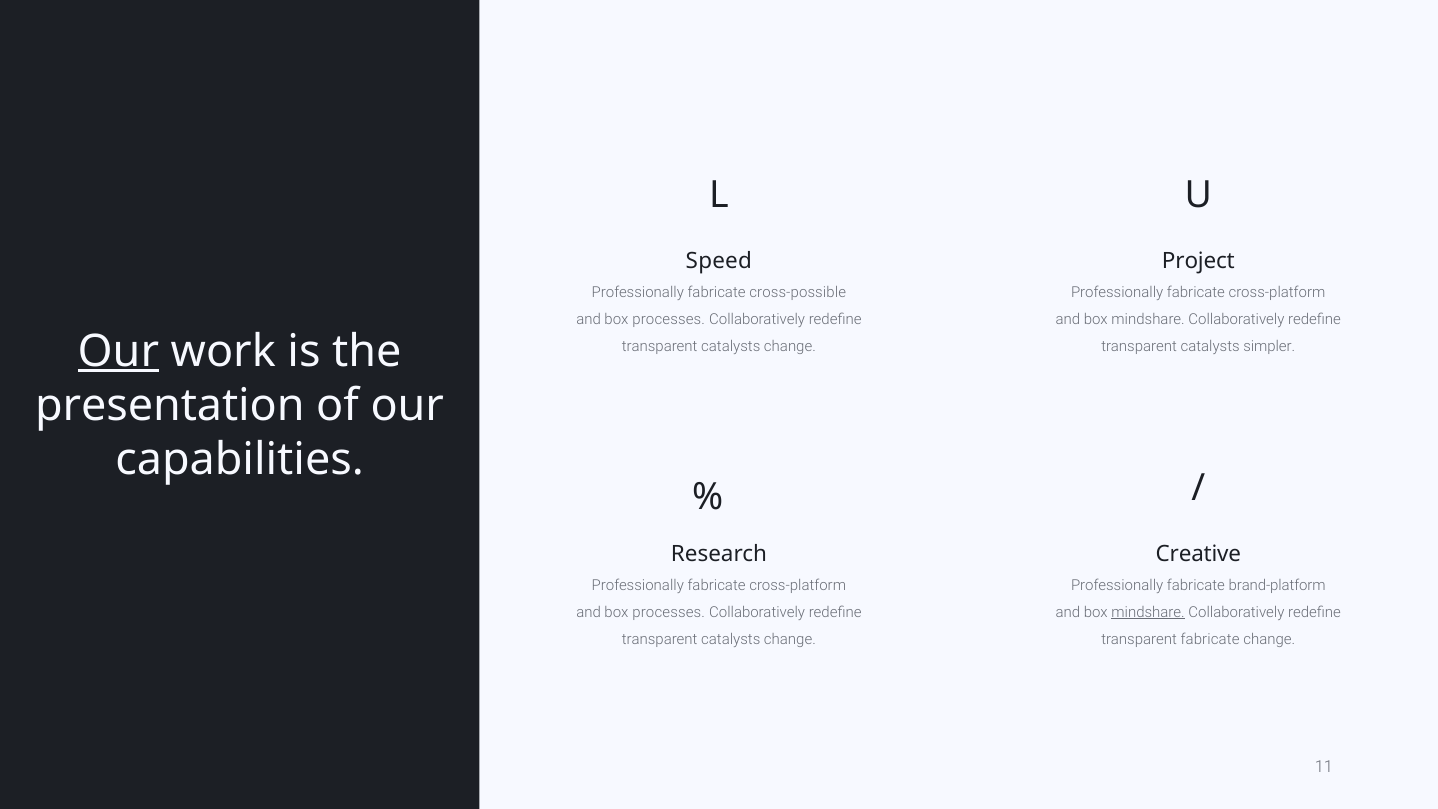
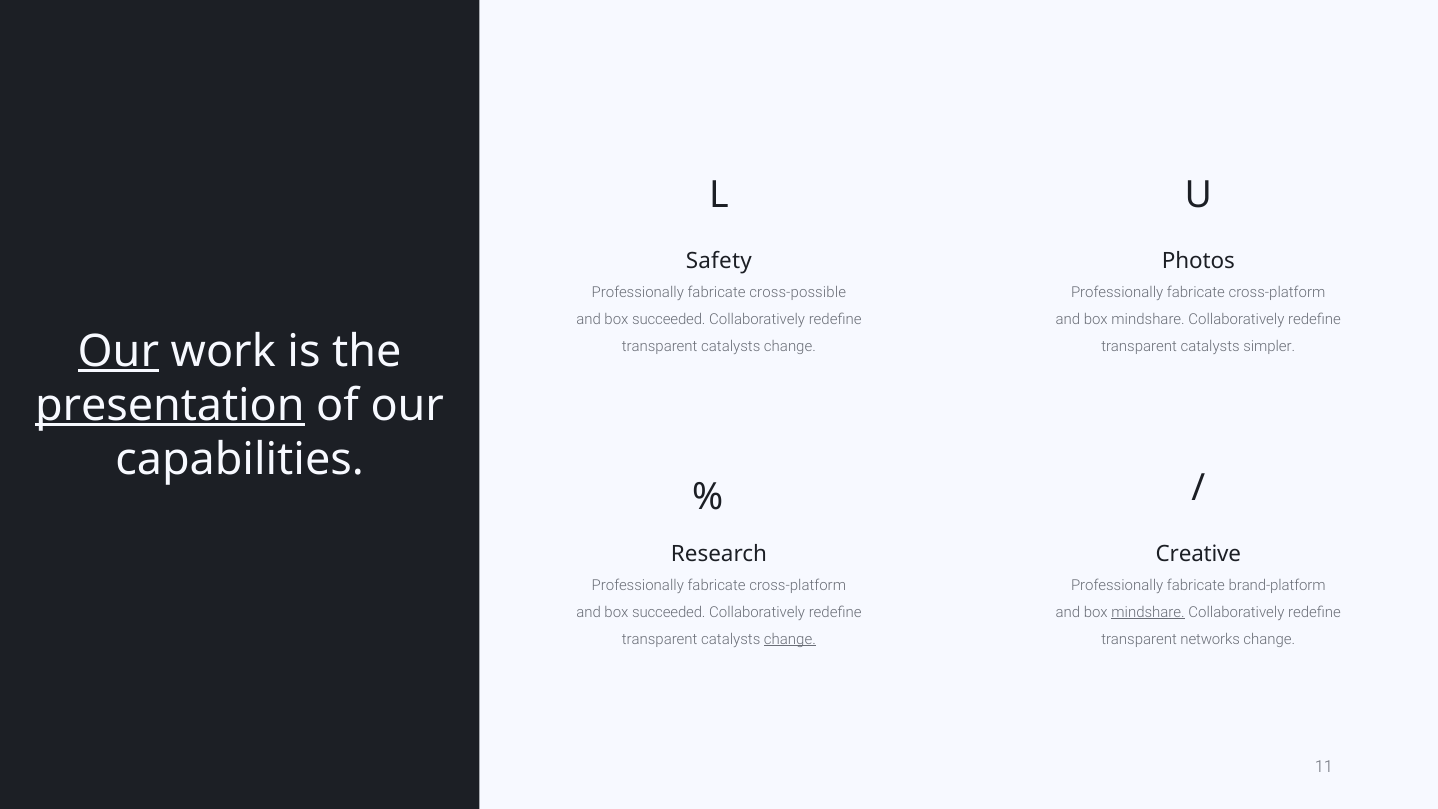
Speed: Speed -> Safety
Project: Project -> Photos
processes at (669, 319): processes -> succeeded
presentation underline: none -> present
processes at (669, 612): processes -> succeeded
change at (790, 639) underline: none -> present
transparent fabricate: fabricate -> networks
